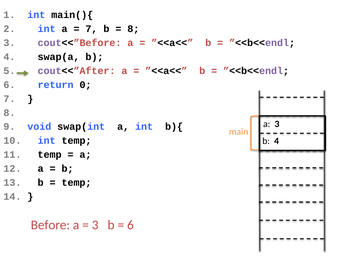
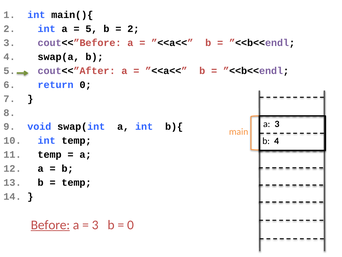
7 at (91, 29): 7 -> 5
8 at (133, 29): 8 -> 2
Before underline: none -> present
6 at (130, 224): 6 -> 0
